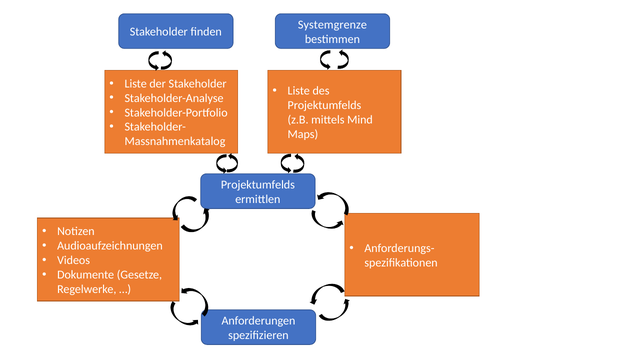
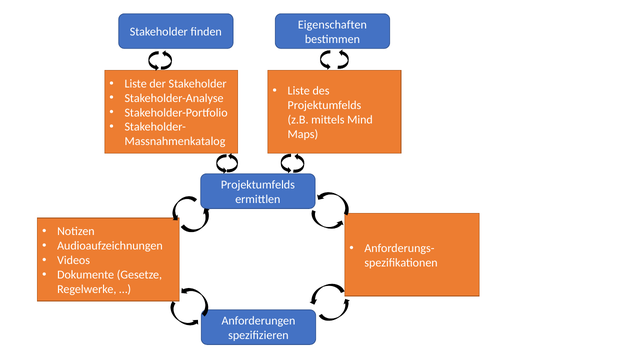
Systemgrenze: Systemgrenze -> Eigenschaften
